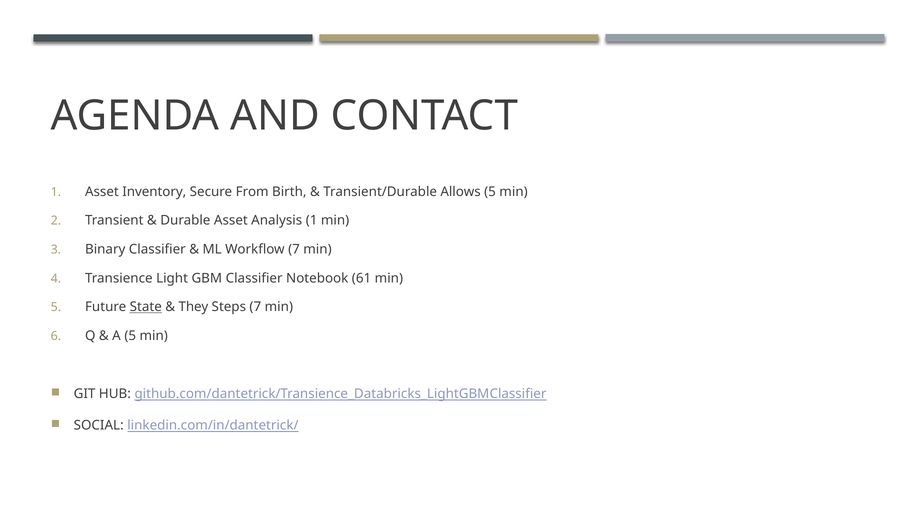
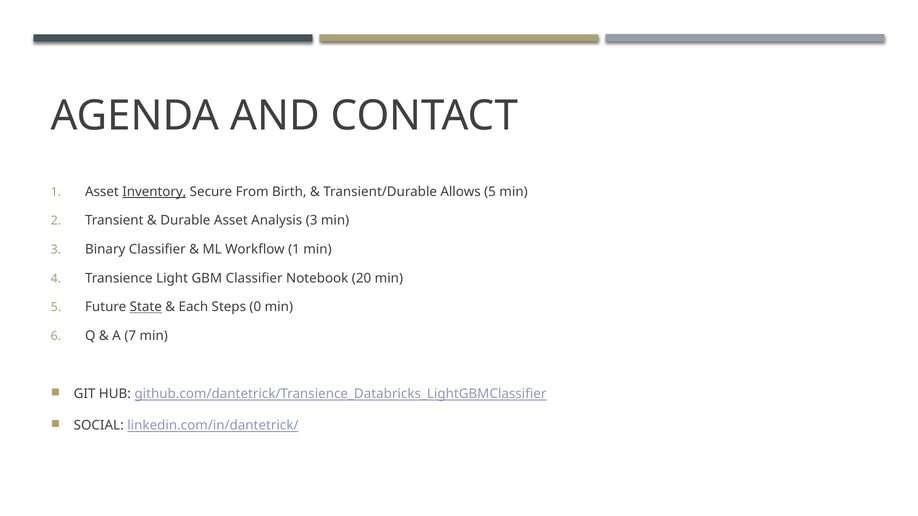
Inventory underline: none -> present
Analysis 1: 1 -> 3
Workflow 7: 7 -> 1
61: 61 -> 20
They: They -> Each
Steps 7: 7 -> 0
A 5: 5 -> 7
